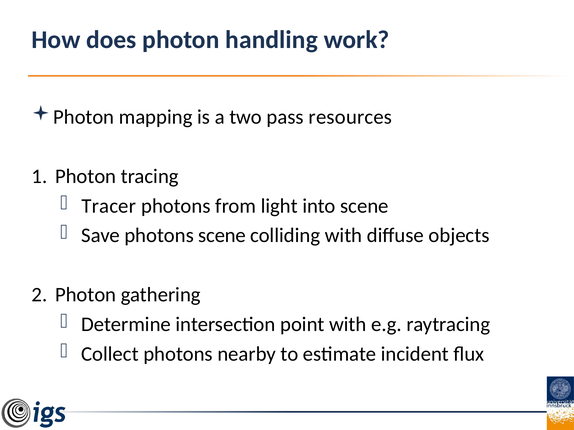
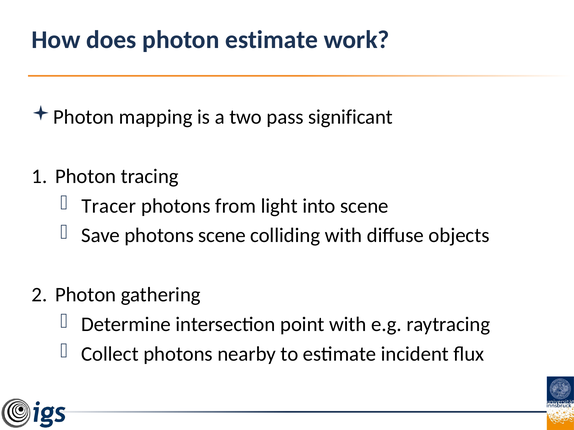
photon handling: handling -> estimate
resources: resources -> significant
